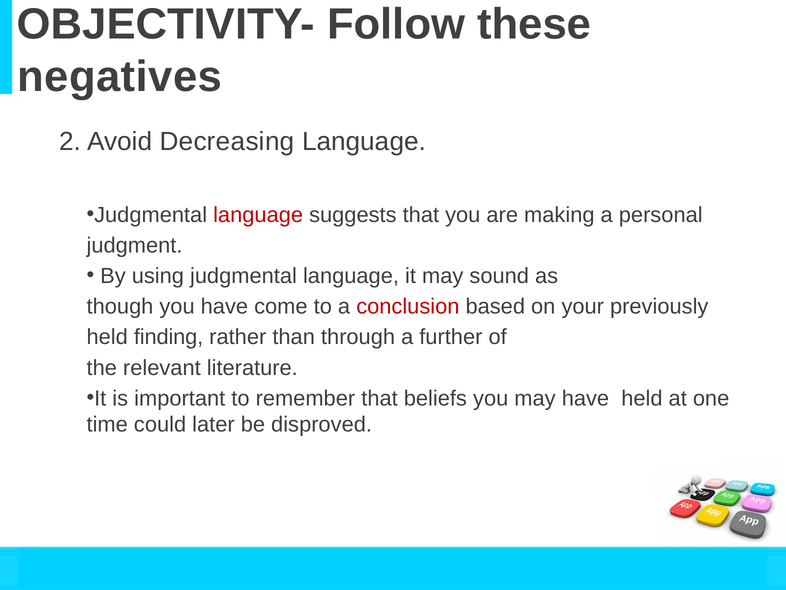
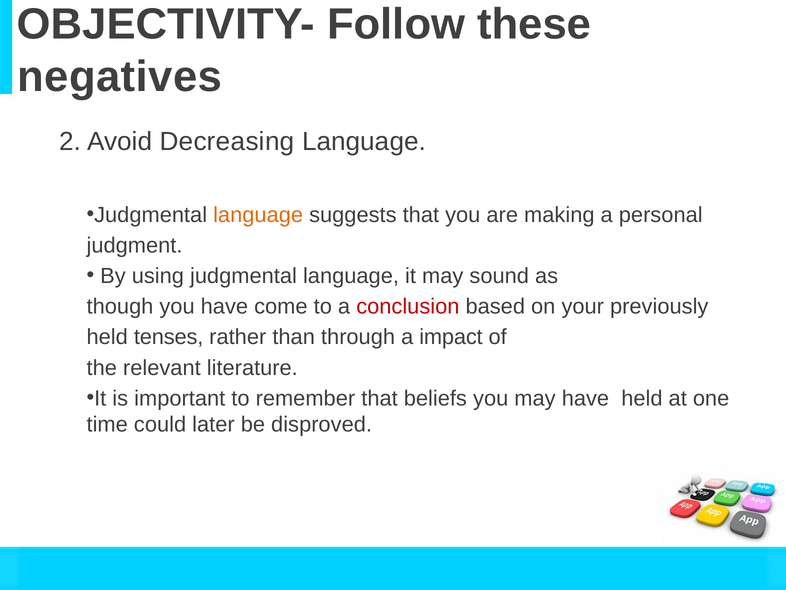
language at (258, 215) colour: red -> orange
finding: finding -> tenses
further: further -> impact
